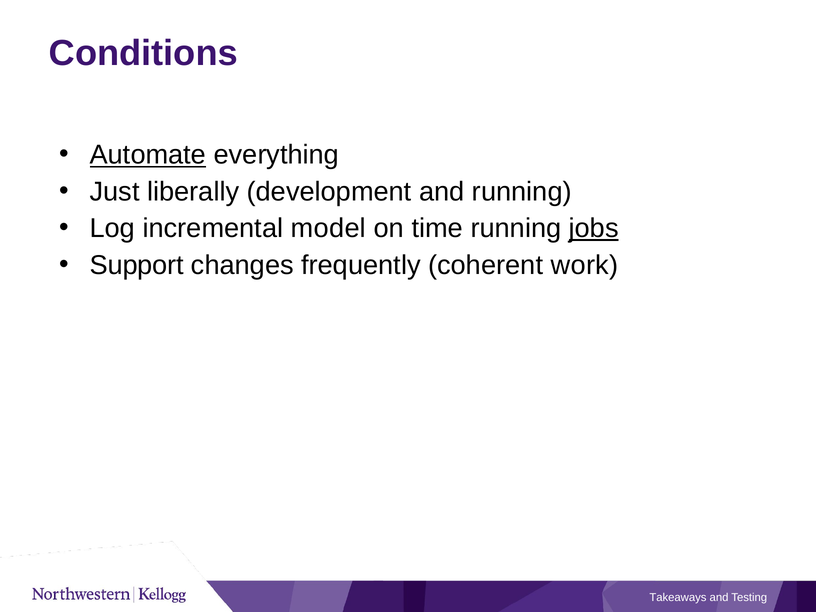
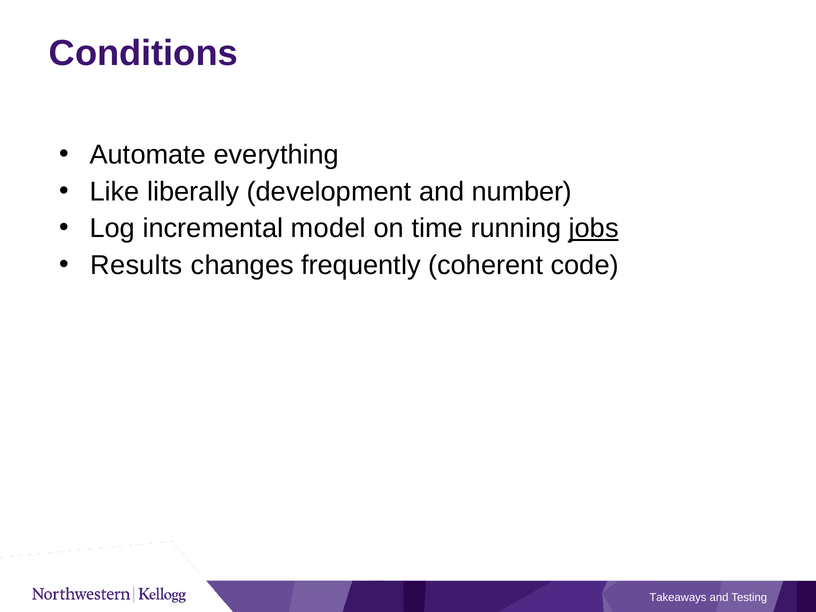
Automate underline: present -> none
Just: Just -> Like
and running: running -> number
Support: Support -> Results
work: work -> code
